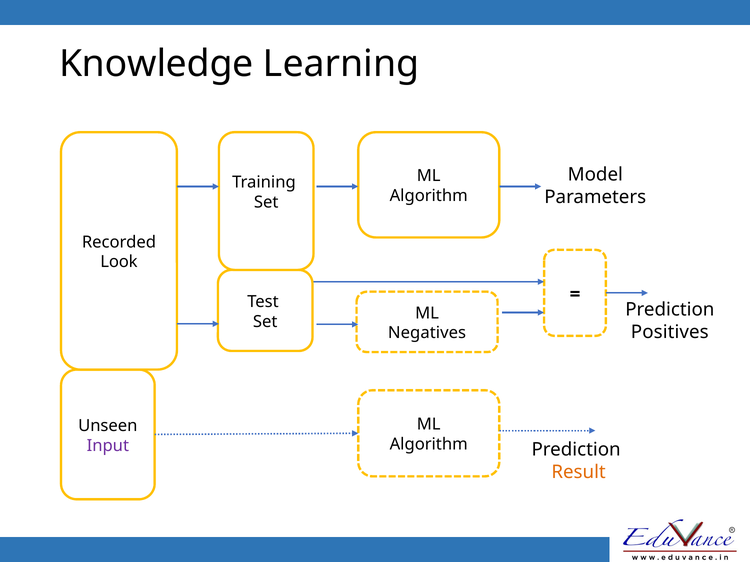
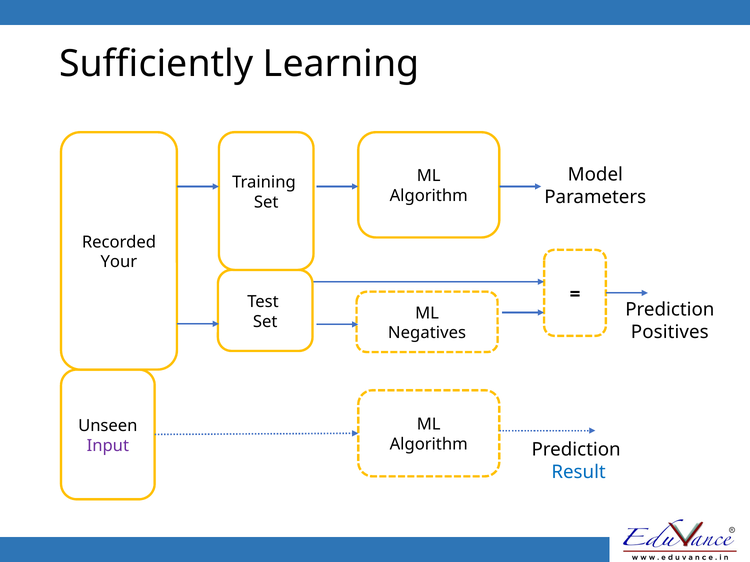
Knowledge: Knowledge -> Sufficiently
Look: Look -> Your
Result colour: orange -> blue
